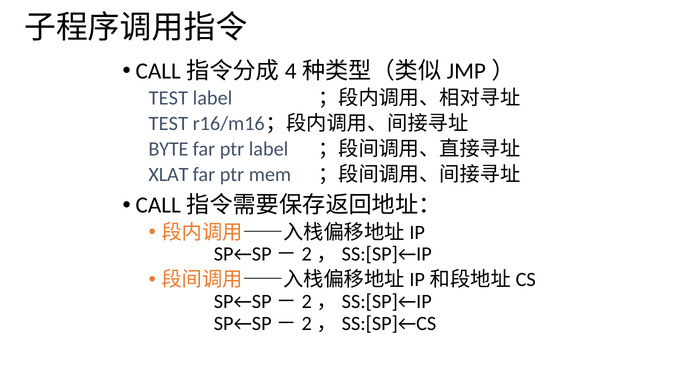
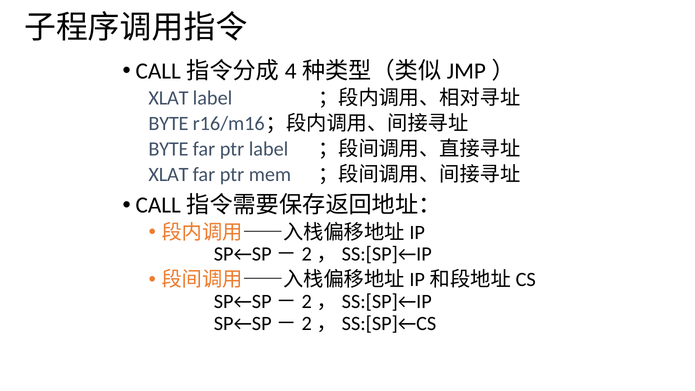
TEST at (168, 98): TEST -> XLAT
TEST at (168, 124): TEST -> BYTE
